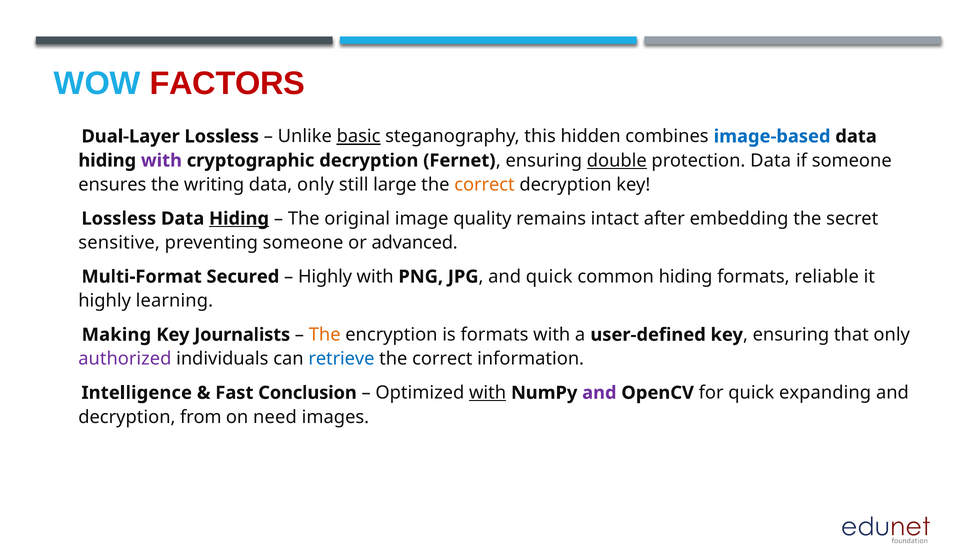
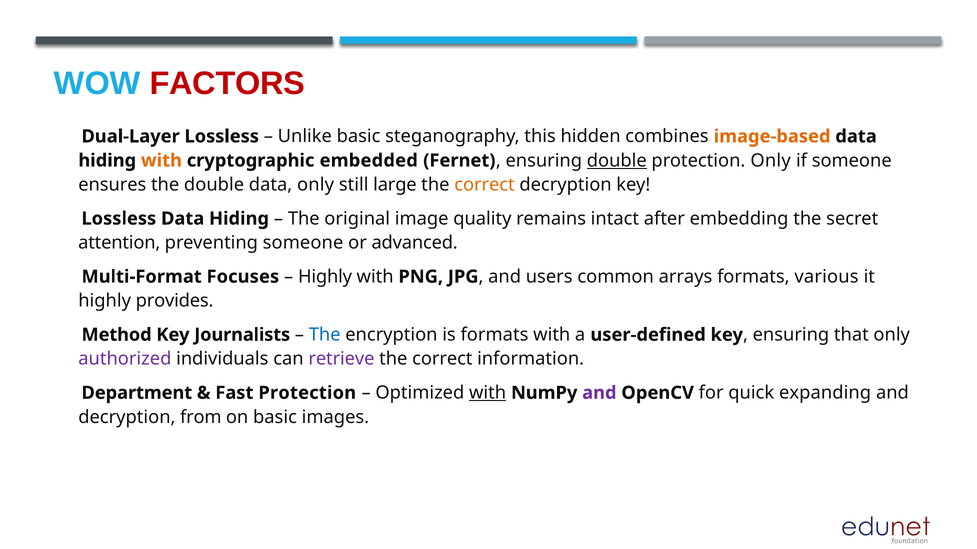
basic at (359, 137) underline: present -> none
image-based colour: blue -> orange
with at (161, 161) colour: purple -> orange
cryptographic decryption: decryption -> embedded
protection Data: Data -> Only
the writing: writing -> double
Hiding at (239, 219) underline: present -> none
sensitive: sensitive -> attention
Secured: Secured -> Focuses
and quick: quick -> users
common hiding: hiding -> arrays
reliable: reliable -> various
learning: learning -> provides
Making: Making -> Method
The at (325, 335) colour: orange -> blue
retrieve colour: blue -> purple
Intelligence: Intelligence -> Department
Fast Conclusion: Conclusion -> Protection
on need: need -> basic
